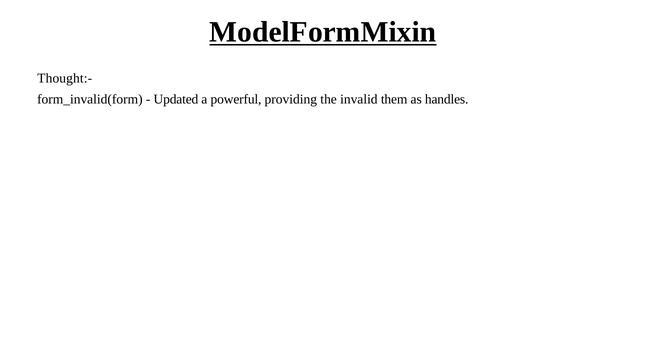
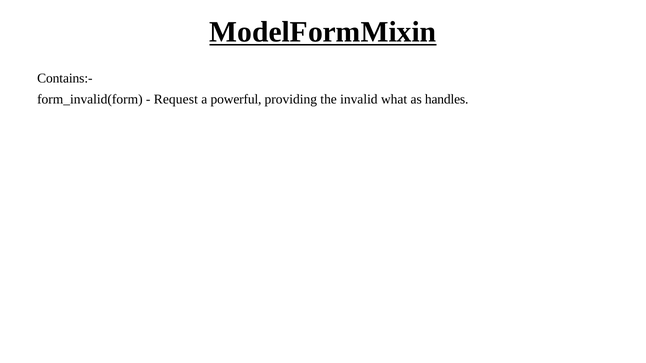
Thought:-: Thought:- -> Contains:-
Updated: Updated -> Request
them: them -> what
